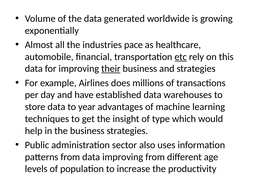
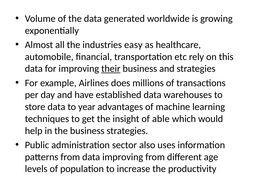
pace: pace -> easy
etc underline: present -> none
type: type -> able
